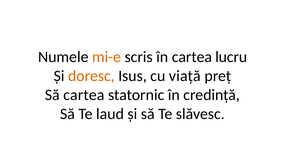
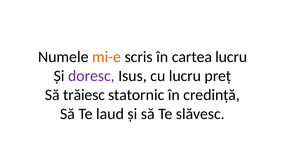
doresc colour: orange -> purple
cu viață: viață -> lucru
Să cartea: cartea -> trăiesc
